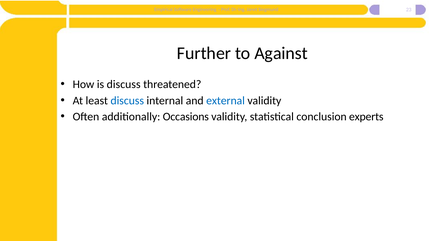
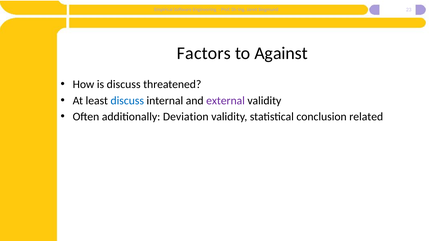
Further: Further -> Factors
external colour: blue -> purple
Occasions: Occasions -> Deviation
experts: experts -> related
